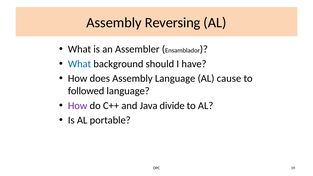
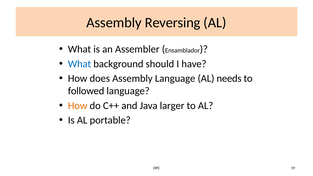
cause: cause -> needs
How at (78, 106) colour: purple -> orange
divide: divide -> larger
